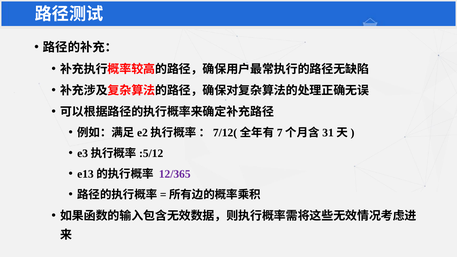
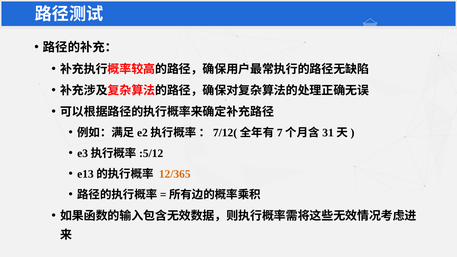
12/365 colour: purple -> orange
